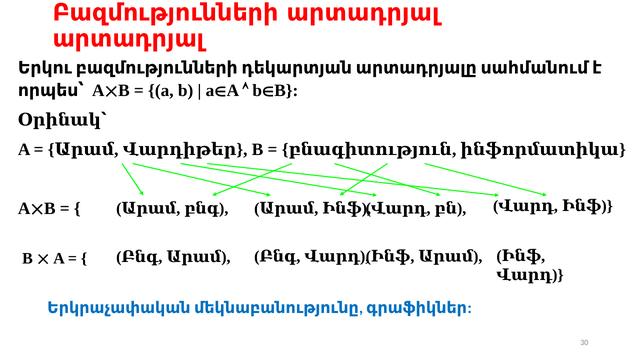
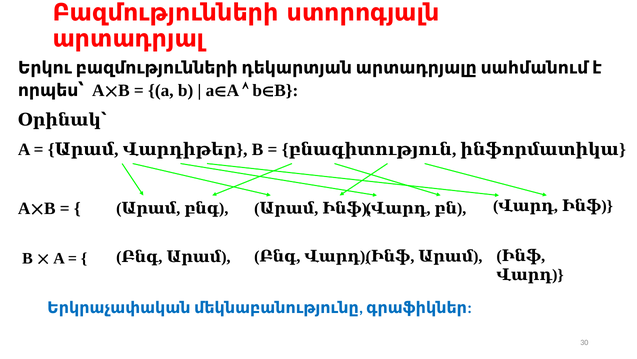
Բազմությունների արտադրյալ: արտադրյալ -> ստորոգյալն
